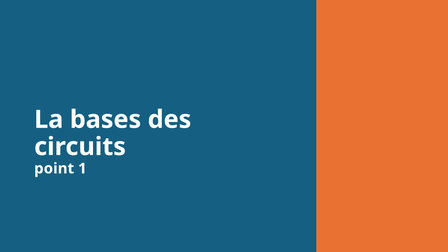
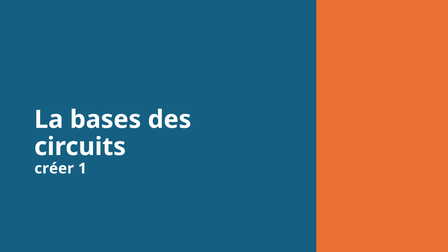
point: point -> créer
